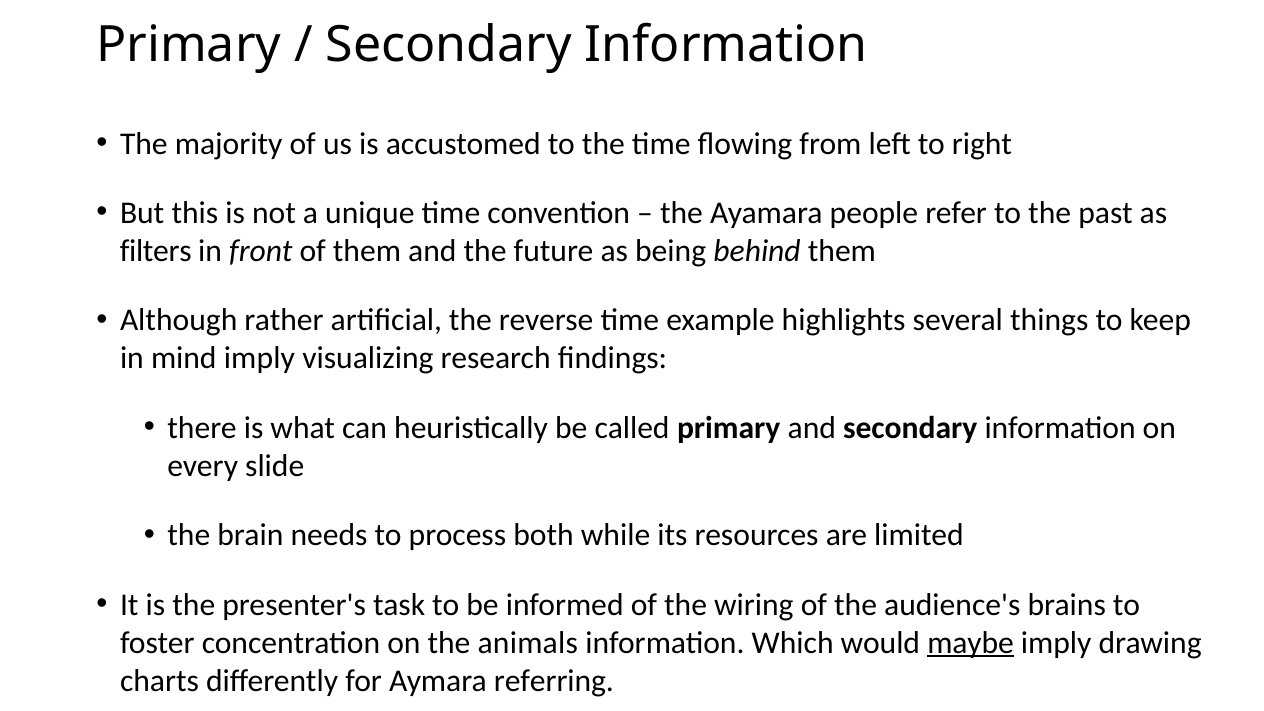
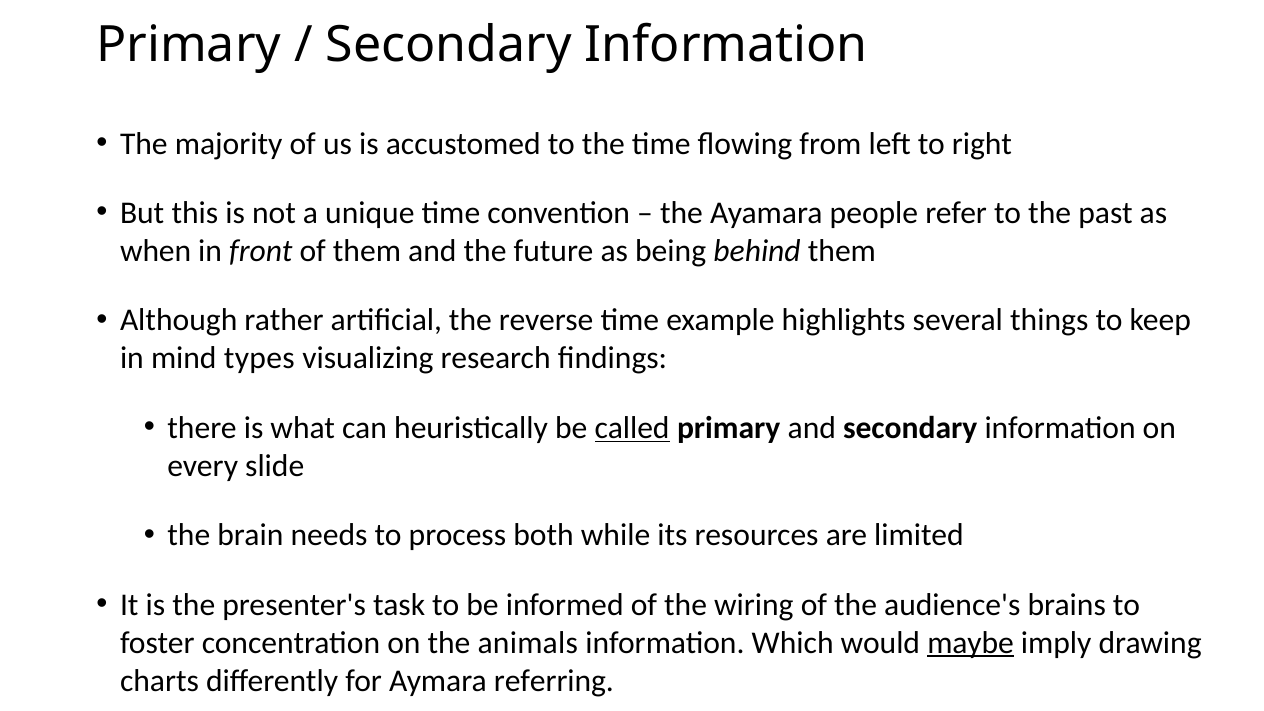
filters: filters -> when
mind imply: imply -> types
called underline: none -> present
